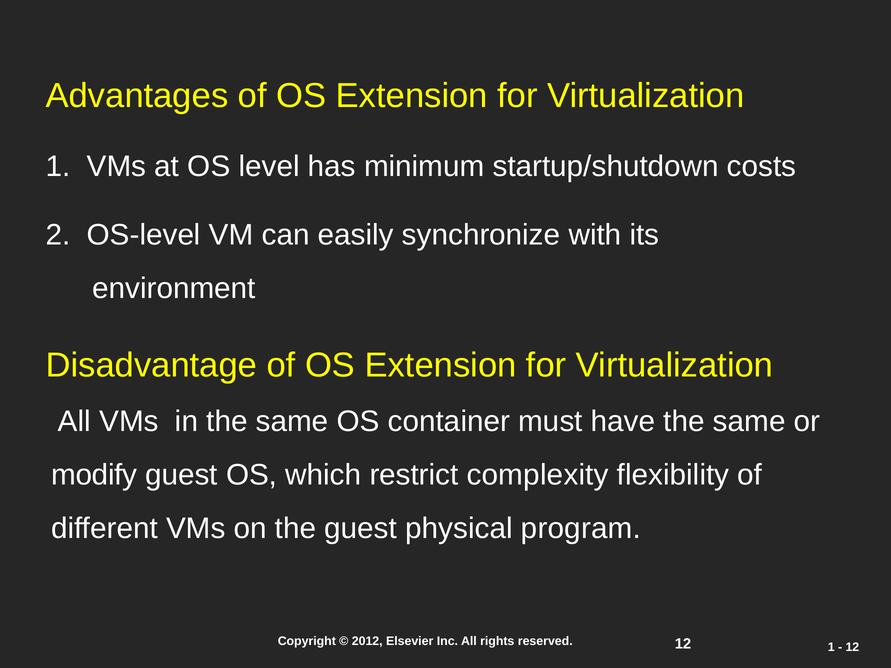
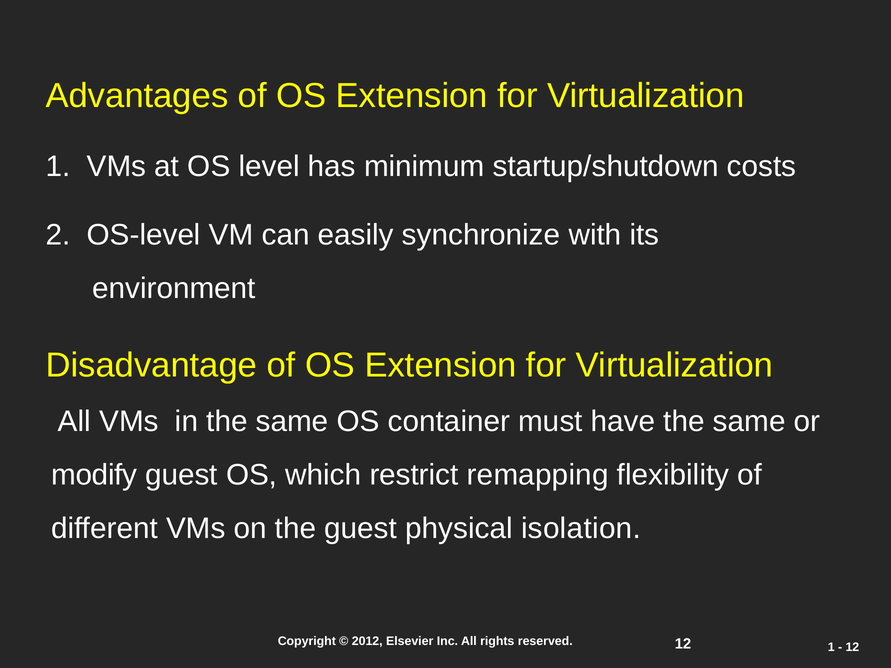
complexity: complexity -> remapping
program: program -> isolation
